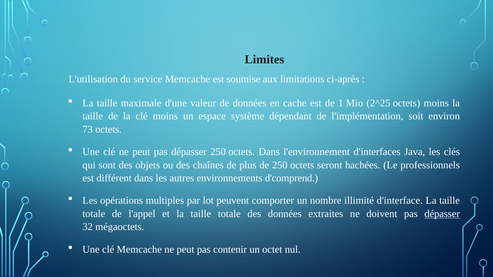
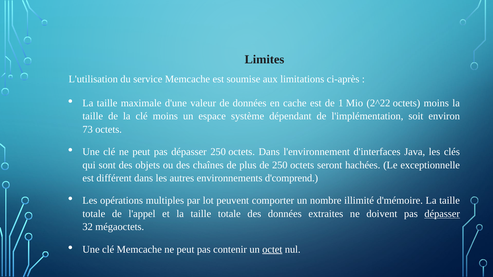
2^25: 2^25 -> 2^22
professionnels: professionnels -> exceptionnelle
d'interface: d'interface -> d'mémoire
octet underline: none -> present
